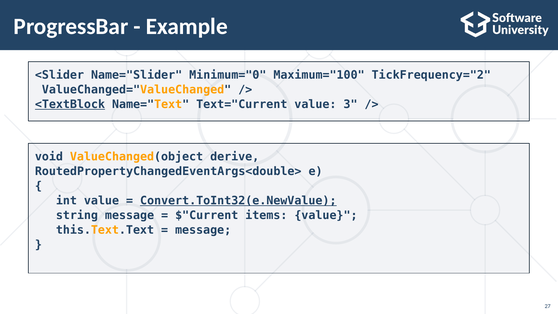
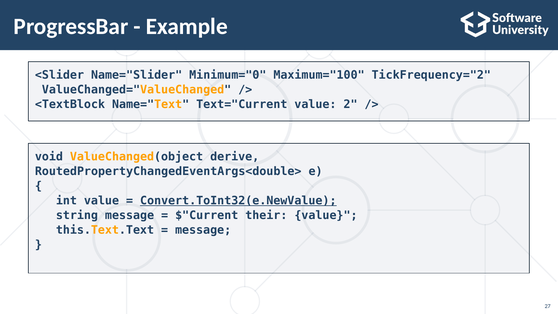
<TextBlock underline: present -> none
3: 3 -> 2
items: items -> their
